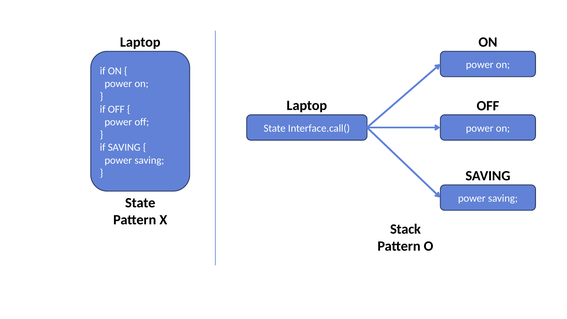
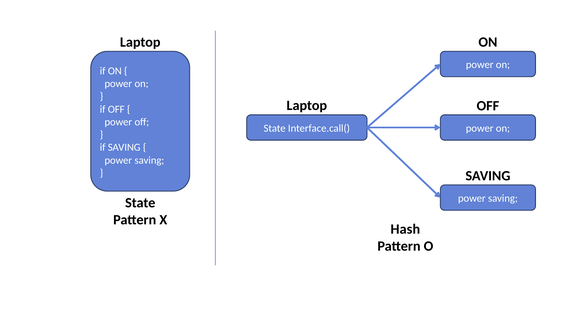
Stack: Stack -> Hash
